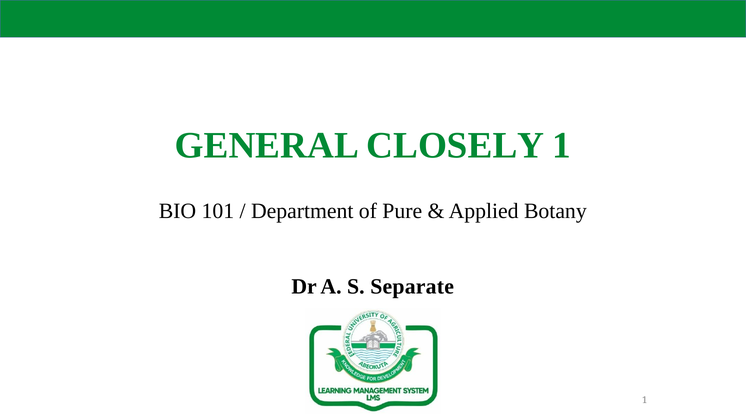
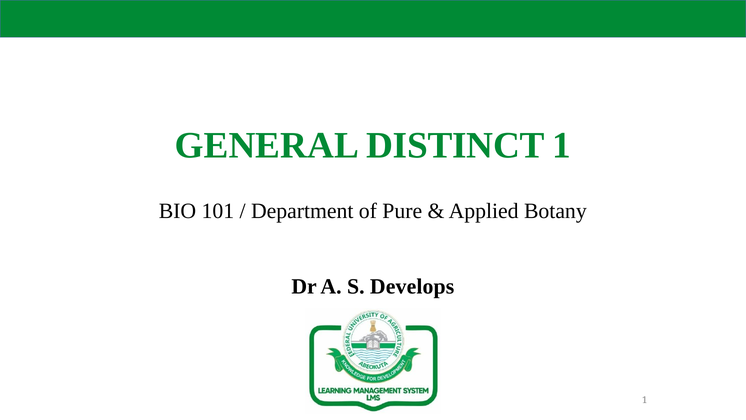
CLOSELY: CLOSELY -> DISTINCT
Separate: Separate -> Develops
